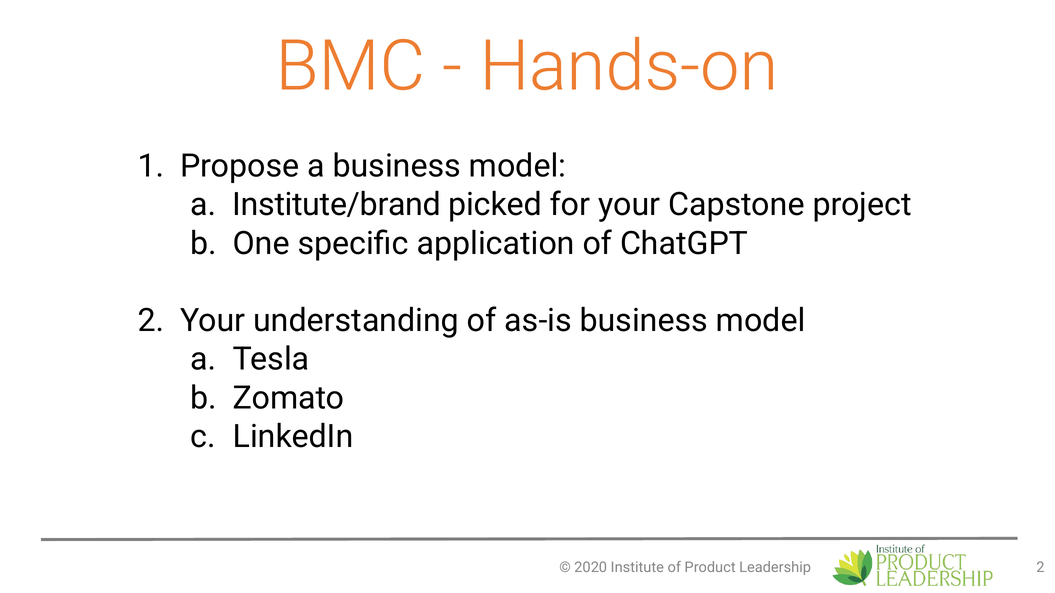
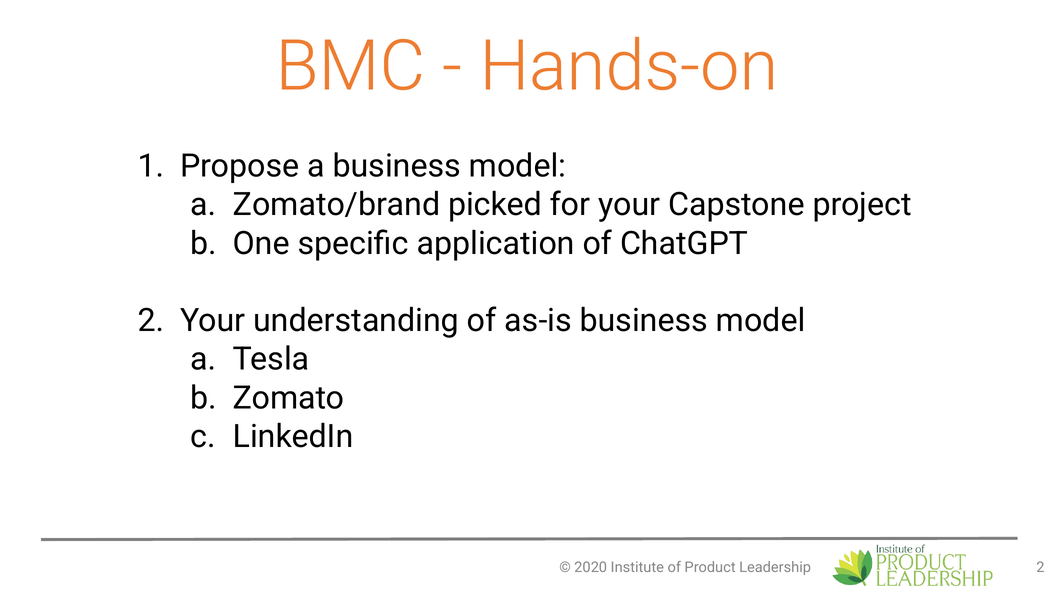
Institute/brand: Institute/brand -> Zomato/brand
